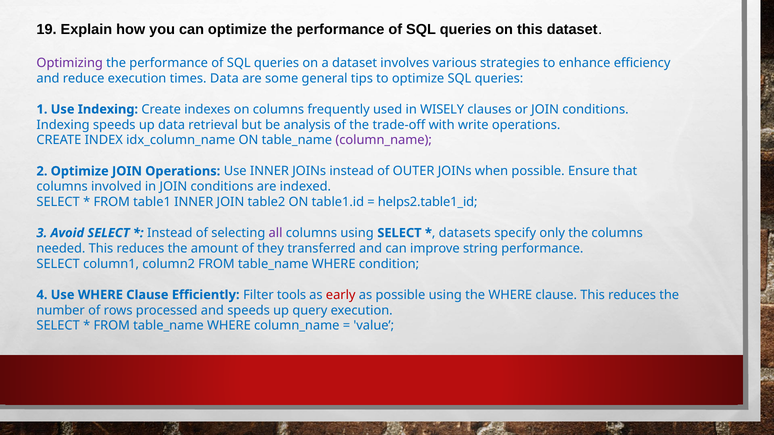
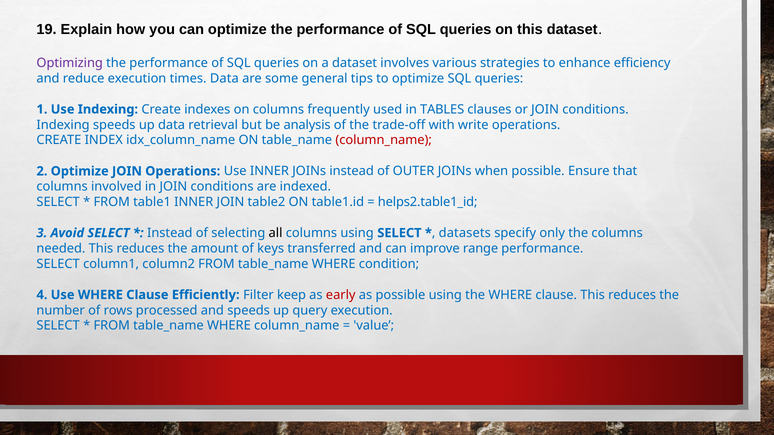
WISELY: WISELY -> TABLES
column_name at (384, 140) colour: purple -> red
all colour: purple -> black
they: they -> keys
string: string -> range
tools: tools -> keep
